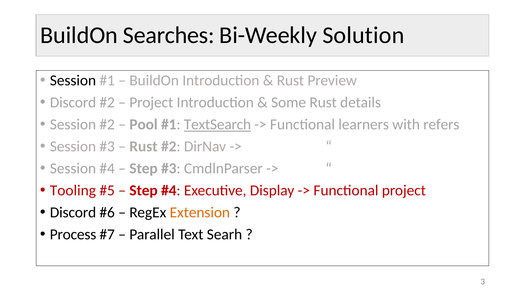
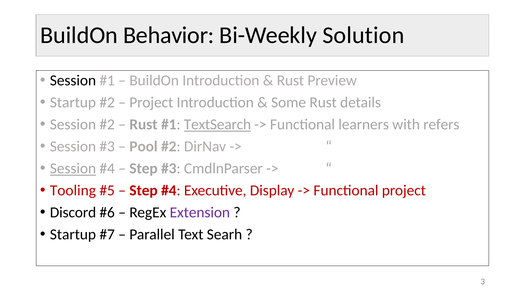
Searches: Searches -> Behavior
Discord at (73, 103): Discord -> Startup
Pool at (144, 125): Pool -> Rust
Rust at (144, 147): Rust -> Pool
Session at (73, 169) underline: none -> present
Extension colour: orange -> purple
Process at (73, 235): Process -> Startup
